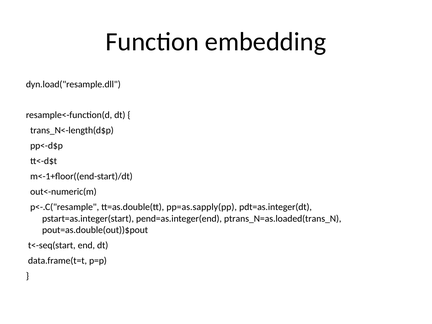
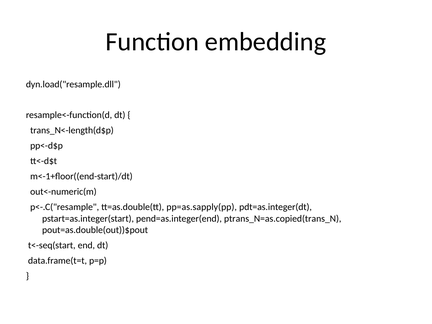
ptrans_N=as.loaded(trans_N: ptrans_N=as.loaded(trans_N -> ptrans_N=as.copied(trans_N
